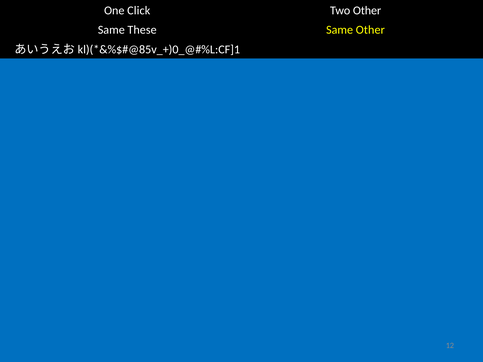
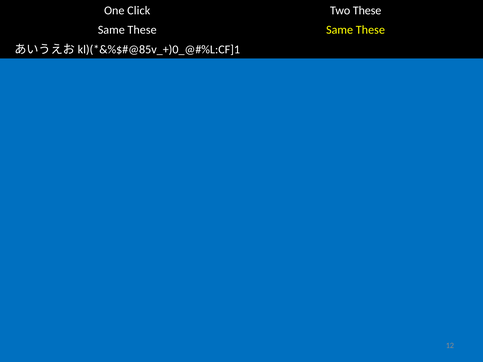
Two Other: Other -> These
Other at (370, 30): Other -> These
